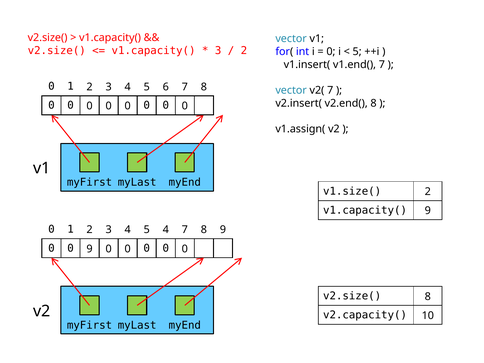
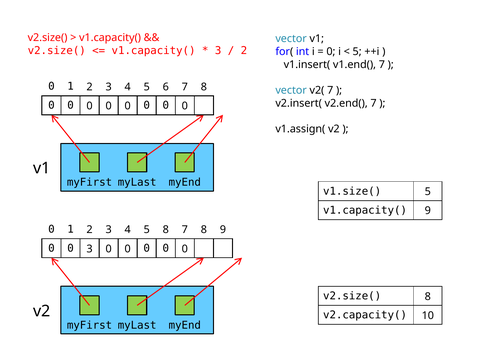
v2.end( 8: 8 -> 7
v1.size( 2: 2 -> 5
5 4: 4 -> 8
0 9: 9 -> 3
